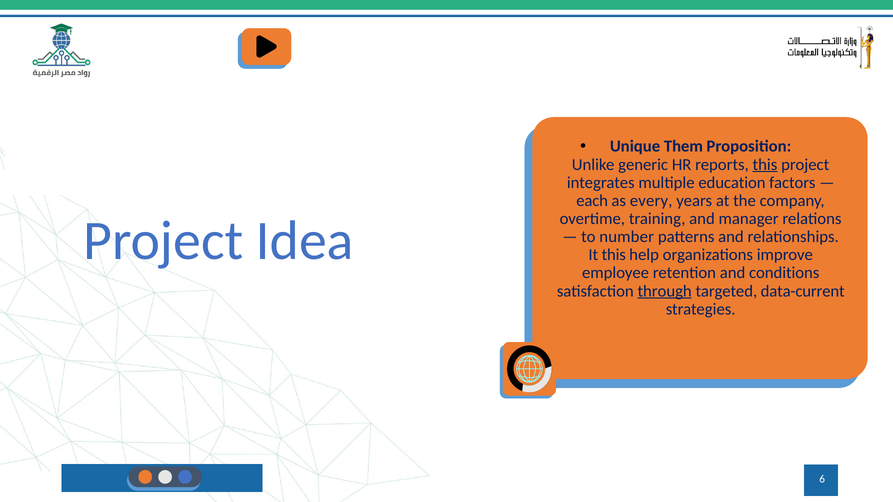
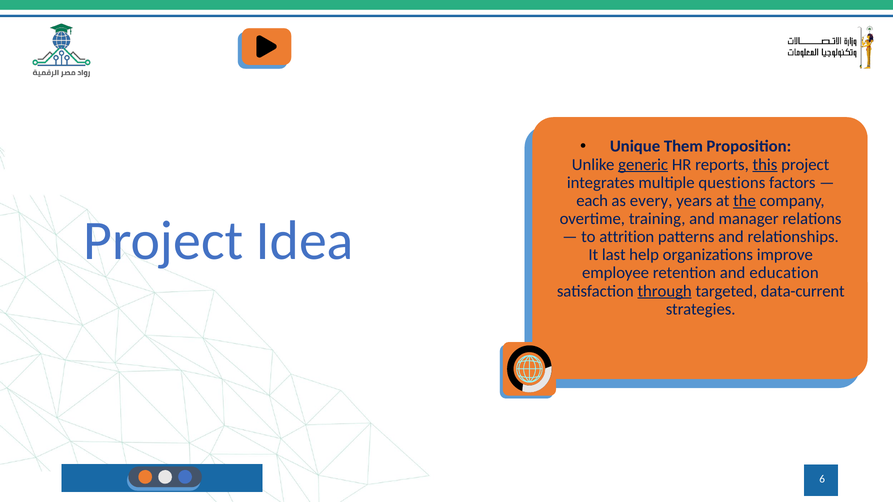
generic underline: none -> present
education: education -> questions
the underline: none -> present
number: number -> attrition
It this: this -> last
conditions: conditions -> education
